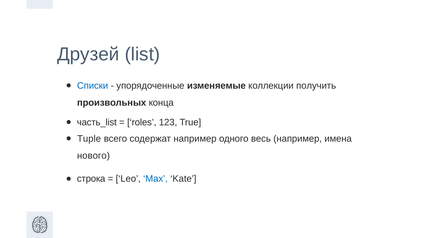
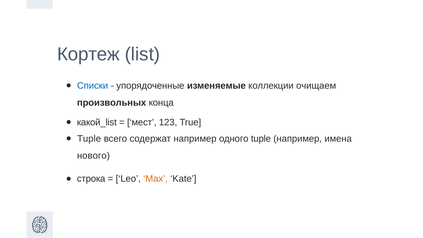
Друзей: Друзей -> Кортеж
получить: получить -> очищаем
часть_list: часть_list -> какой_list
roles: roles -> мест
одного весь: весь -> tuple
Max colour: blue -> orange
